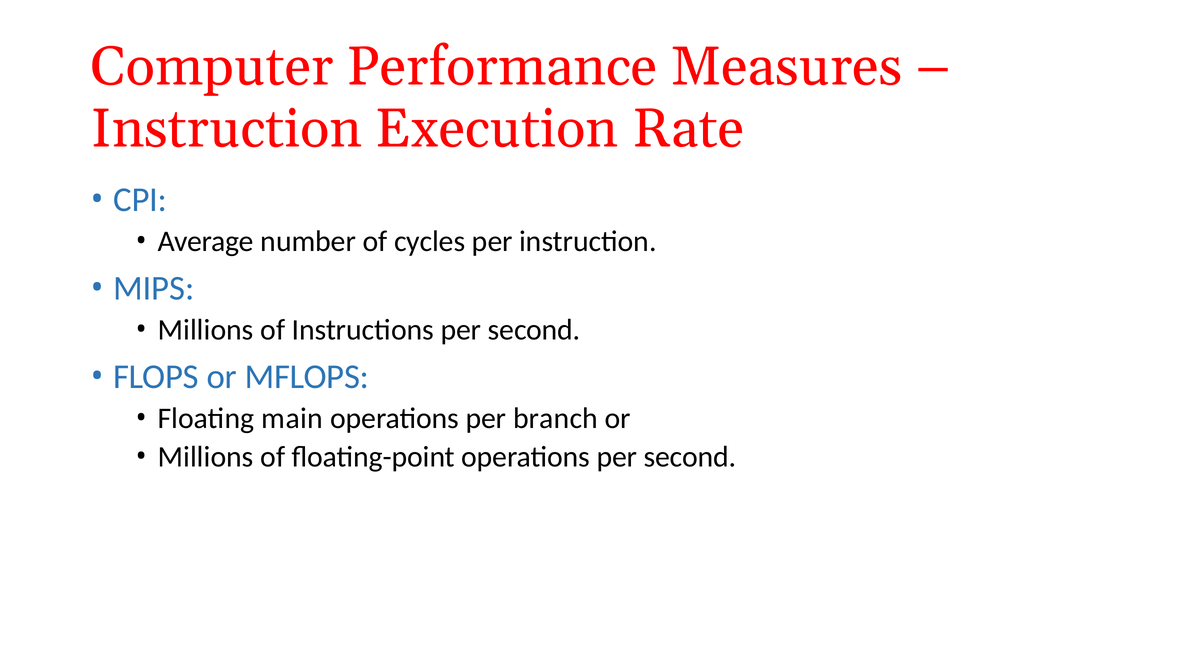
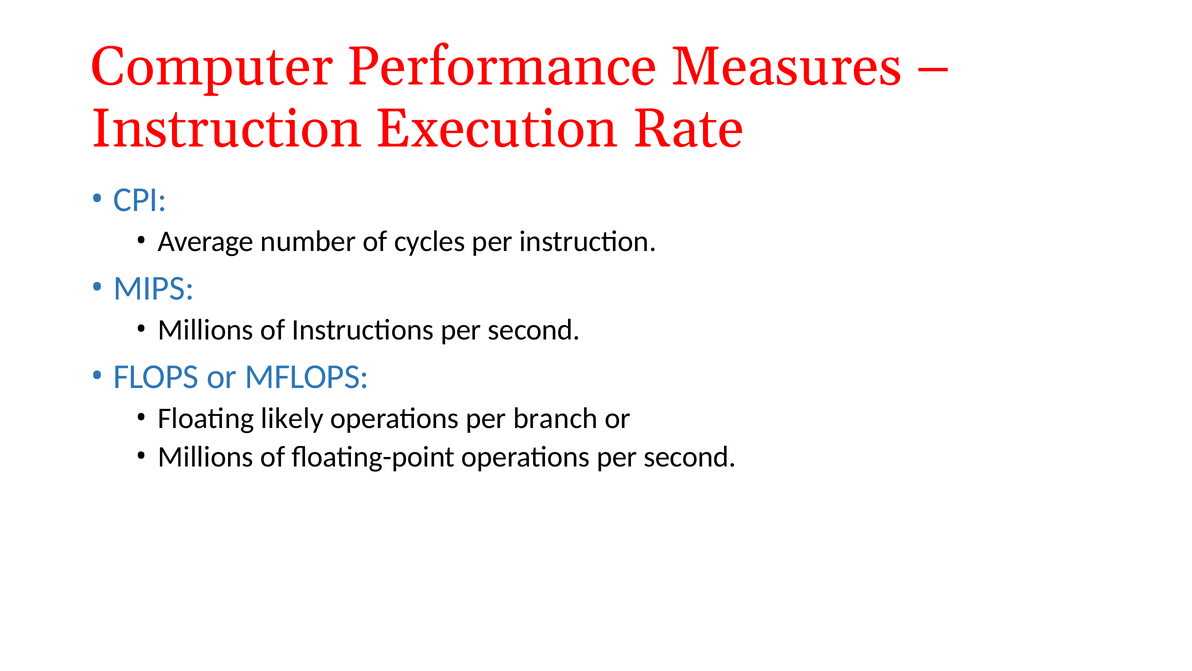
main: main -> likely
